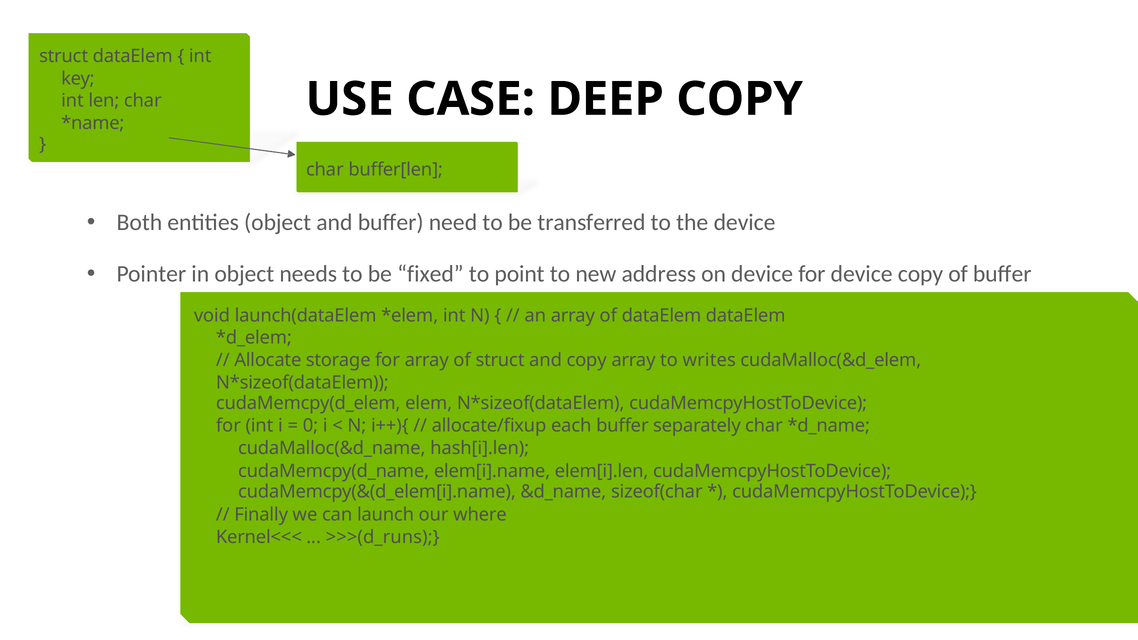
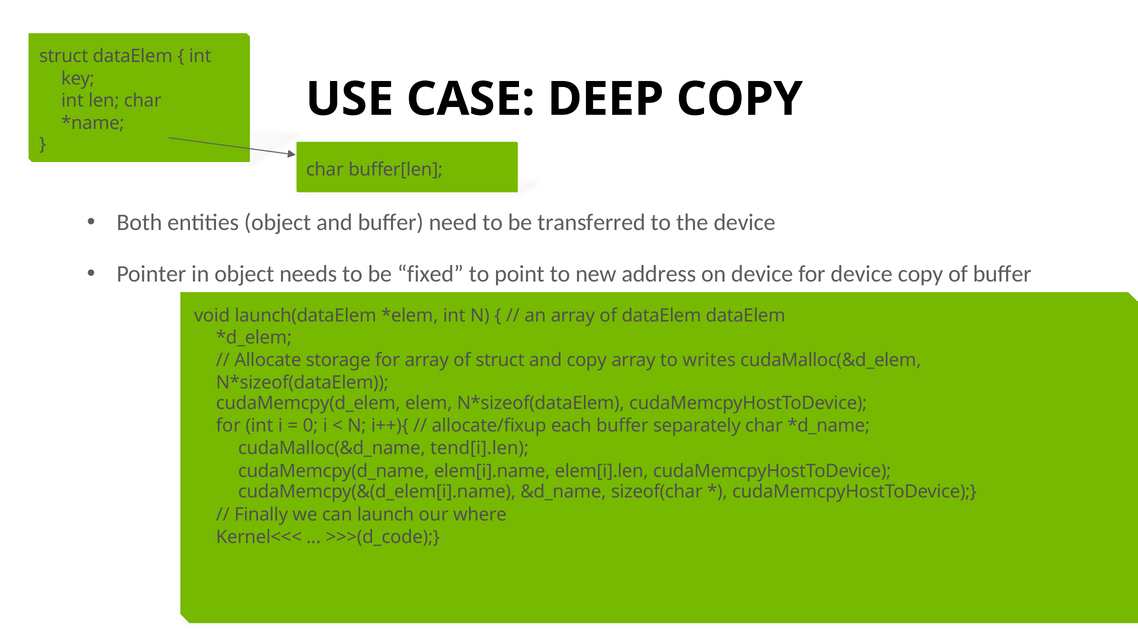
hash[i].len: hash[i].len -> tend[i].len
>>>(d_runs: >>>(d_runs -> >>>(d_code
